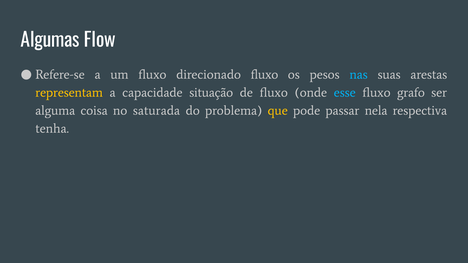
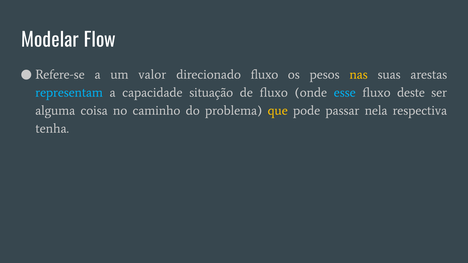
Algumas: Algumas -> Modelar
um fluxo: fluxo -> valor
nas colour: light blue -> yellow
representam colour: yellow -> light blue
grafo: grafo -> deste
saturada: saturada -> caminho
